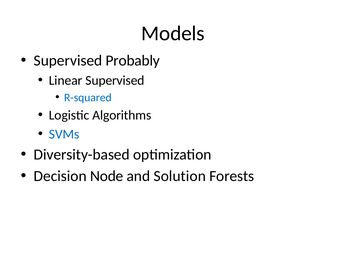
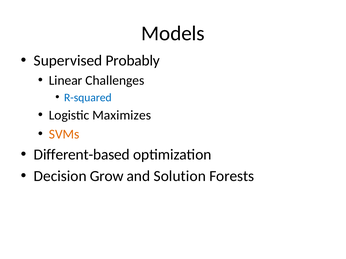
Linear Supervised: Supervised -> Challenges
Algorithms: Algorithms -> Maximizes
SVMs colour: blue -> orange
Diversity-based: Diversity-based -> Different-based
Node: Node -> Grow
